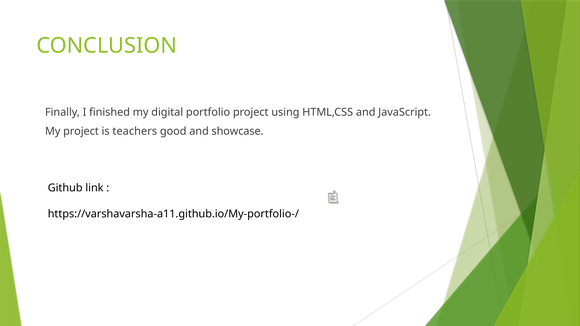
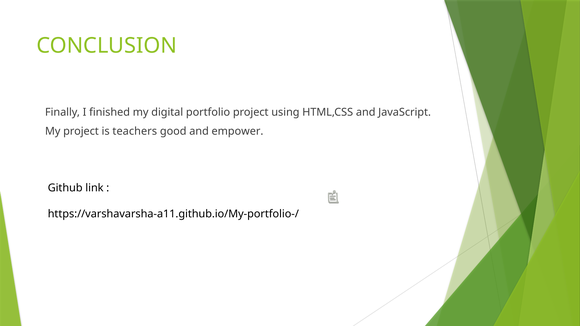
showcase: showcase -> empower
